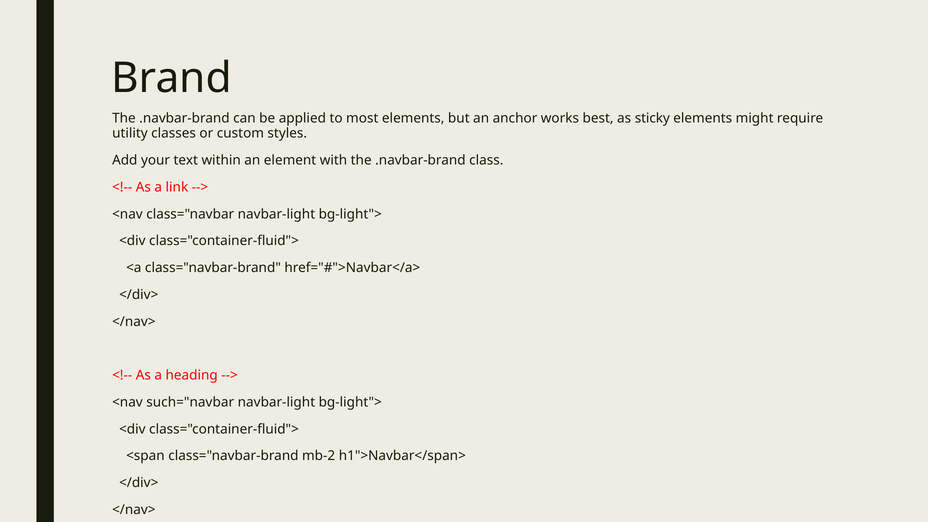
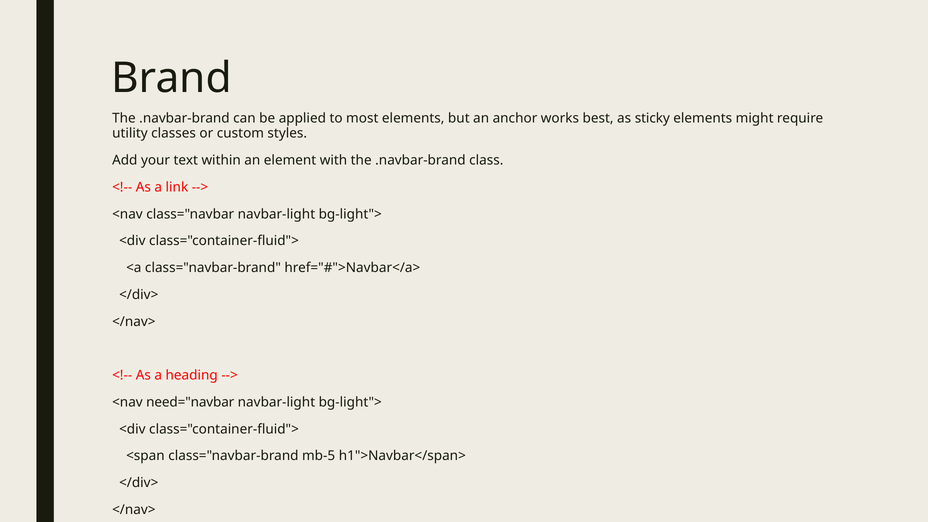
such="navbar: such="navbar -> need="navbar
mb-2: mb-2 -> mb-5
